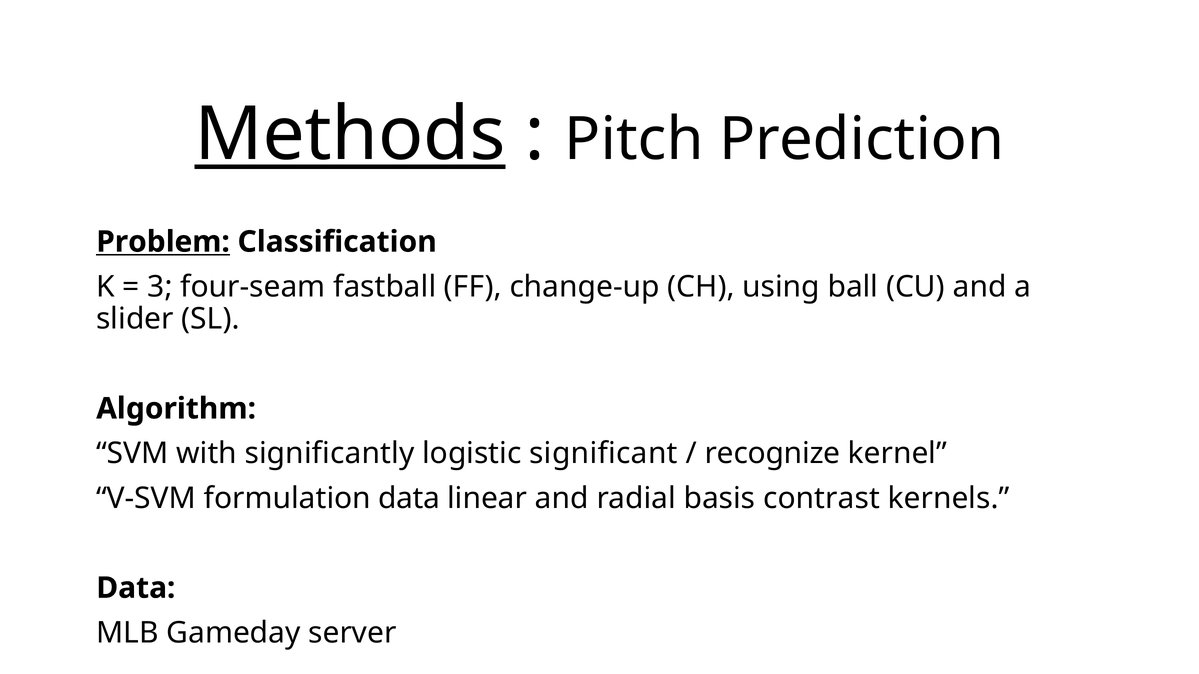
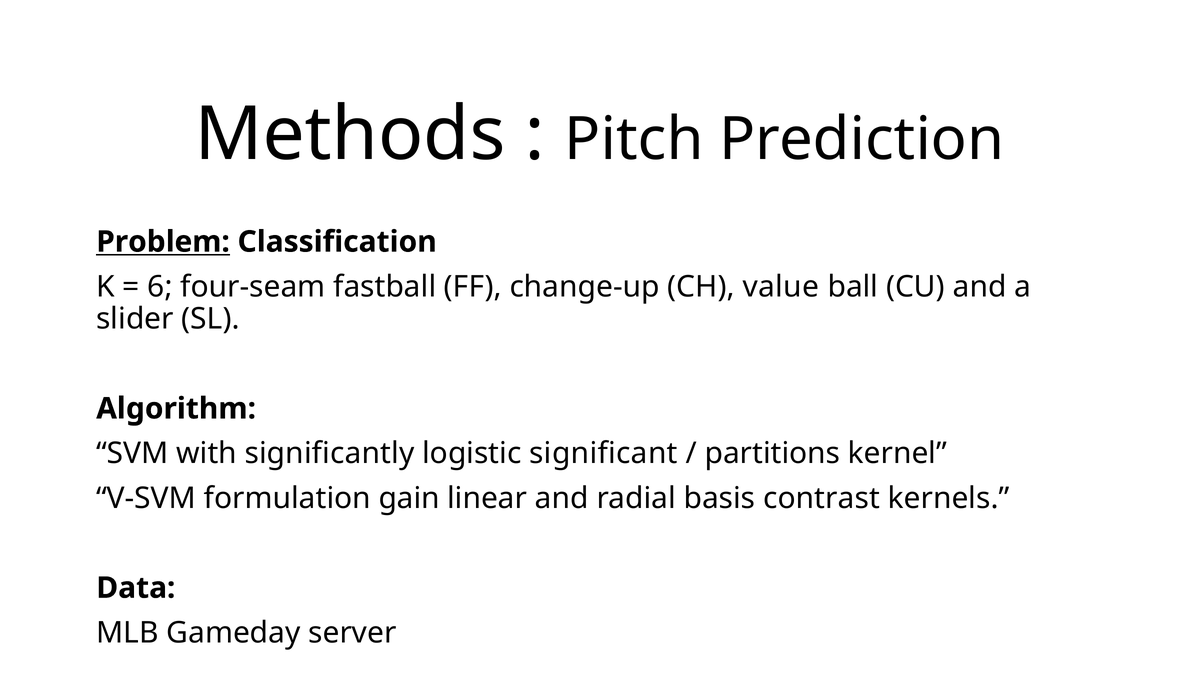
Methods underline: present -> none
3: 3 -> 6
using: using -> value
recognize: recognize -> partitions
formulation data: data -> gain
